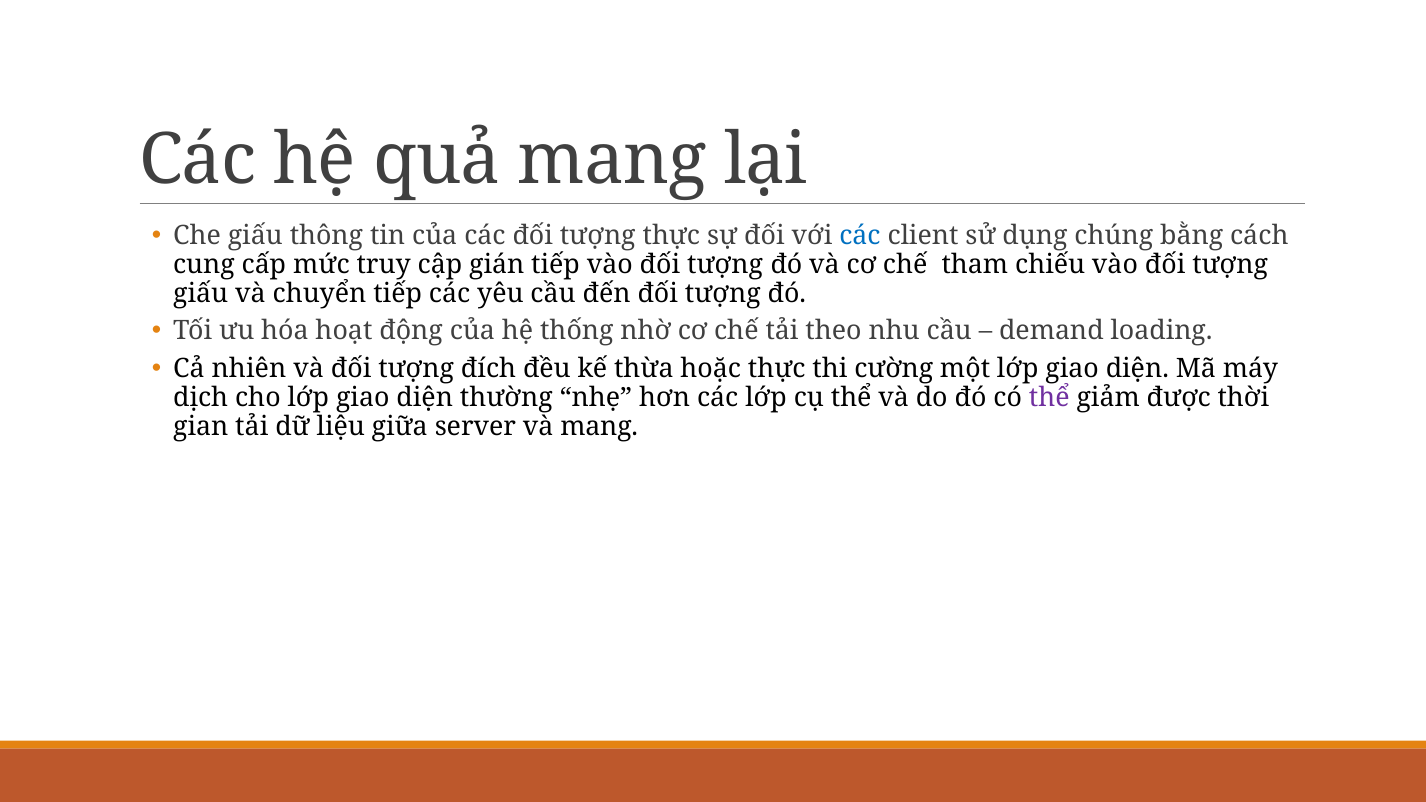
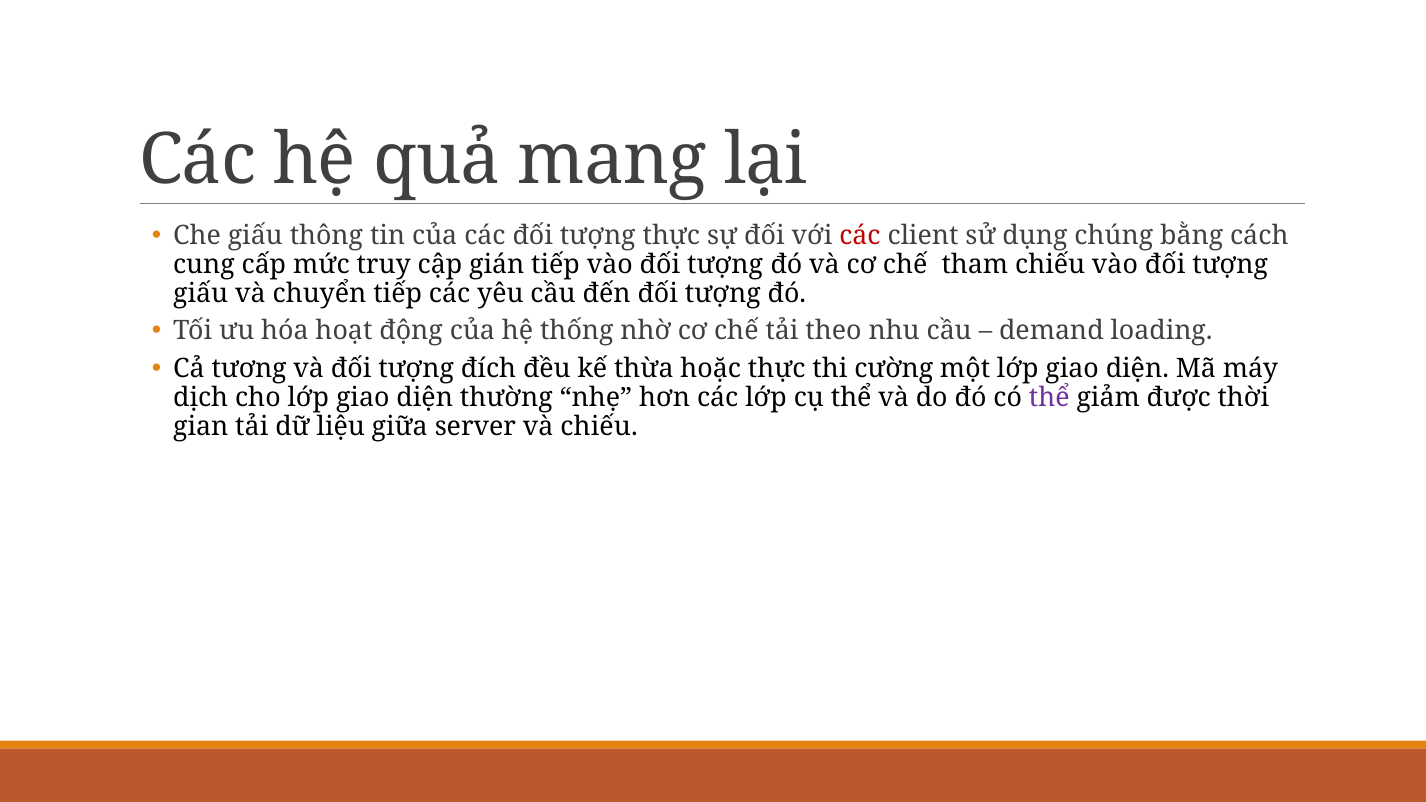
các at (860, 236) colour: blue -> red
nhiên: nhiên -> tương
và mang: mang -> chiếu
